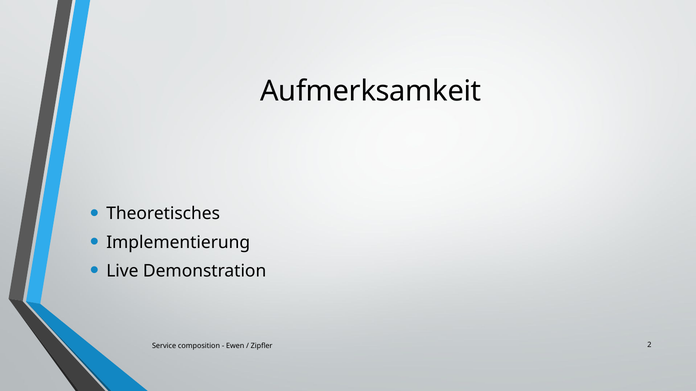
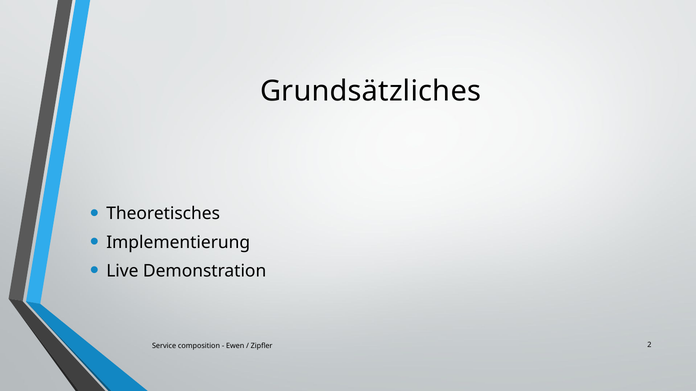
Aufmerksamkeit: Aufmerksamkeit -> Grundsätzliches
